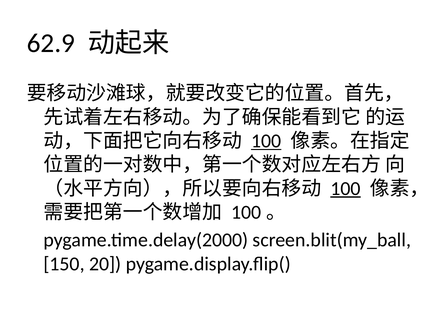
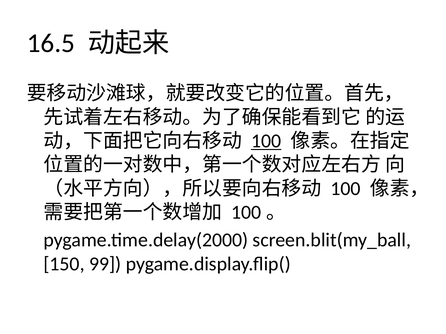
62.9: 62.9 -> 16.5
100 at (346, 189) underline: present -> none
20: 20 -> 99
